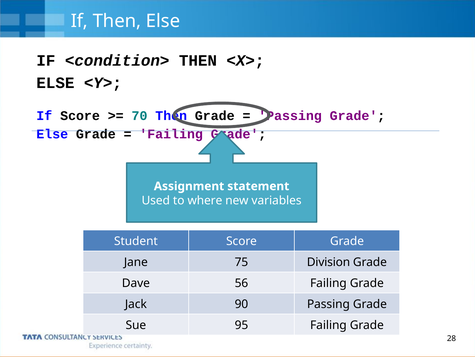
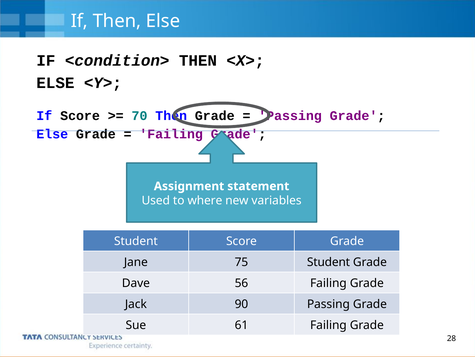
75 Division: Division -> Student
95: 95 -> 61
